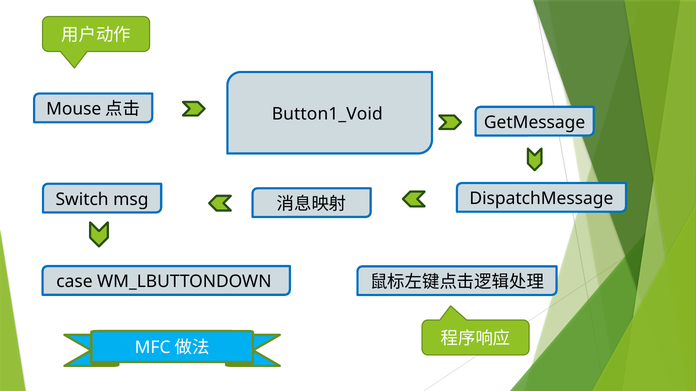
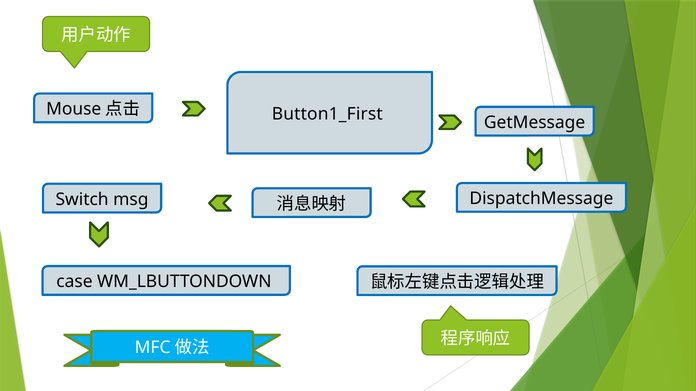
Button1_Void: Button1_Void -> Button1_First
